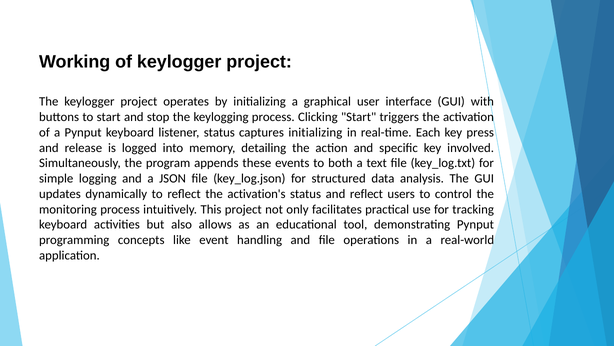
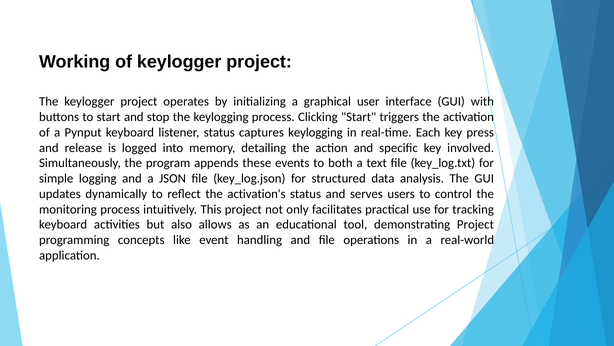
captures initializing: initializing -> keylogging
and reflect: reflect -> serves
demonstrating Pynput: Pynput -> Project
